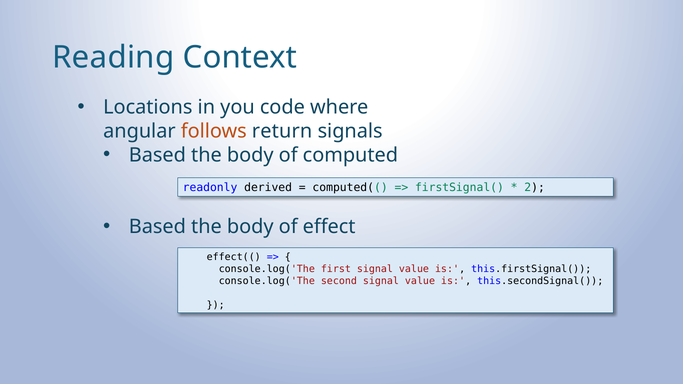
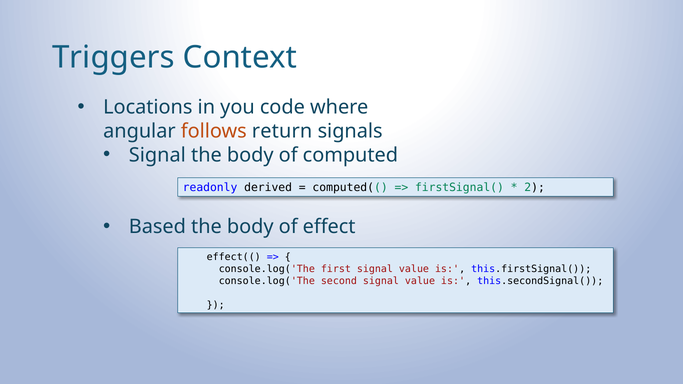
Reading: Reading -> Triggers
Based at (157, 155): Based -> Signal
